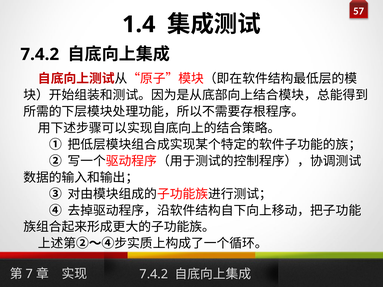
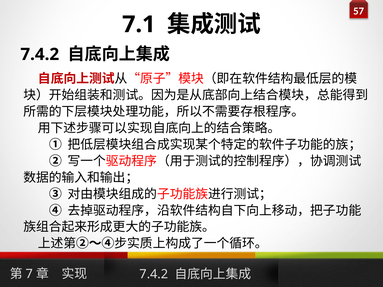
1.4: 1.4 -> 7.1
